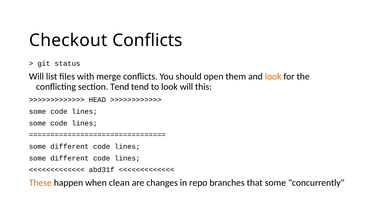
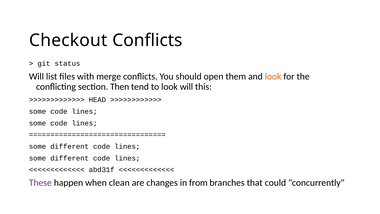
section Tend: Tend -> Then
These colour: orange -> purple
repo: repo -> from
that some: some -> could
